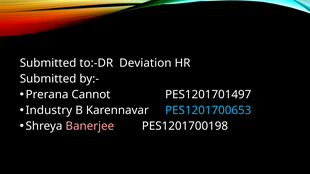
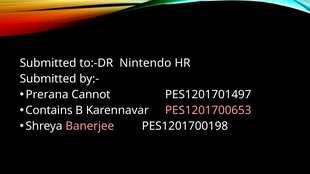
Deviation: Deviation -> Nintendo
Industry: Industry -> Contains
PES1201700653 colour: light blue -> pink
